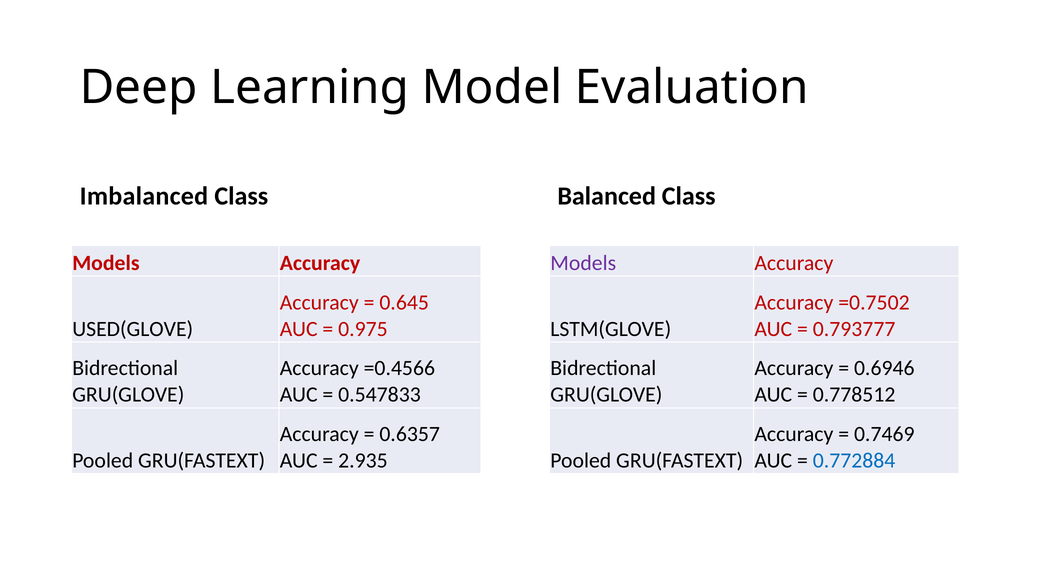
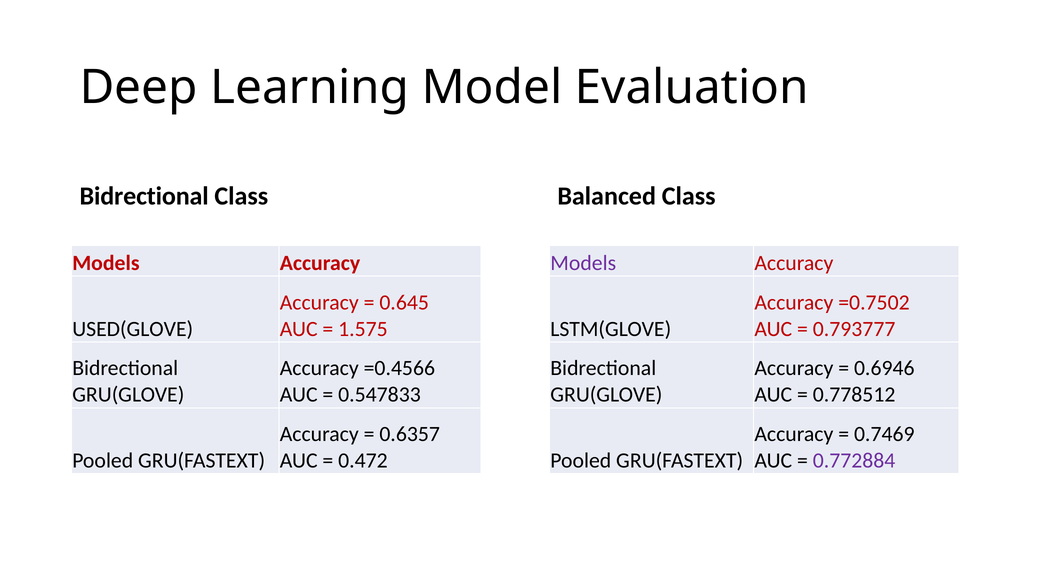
Imbalanced at (144, 196): Imbalanced -> Bidrectional
0.975: 0.975 -> 1.575
2.935: 2.935 -> 0.472
0.772884 colour: blue -> purple
